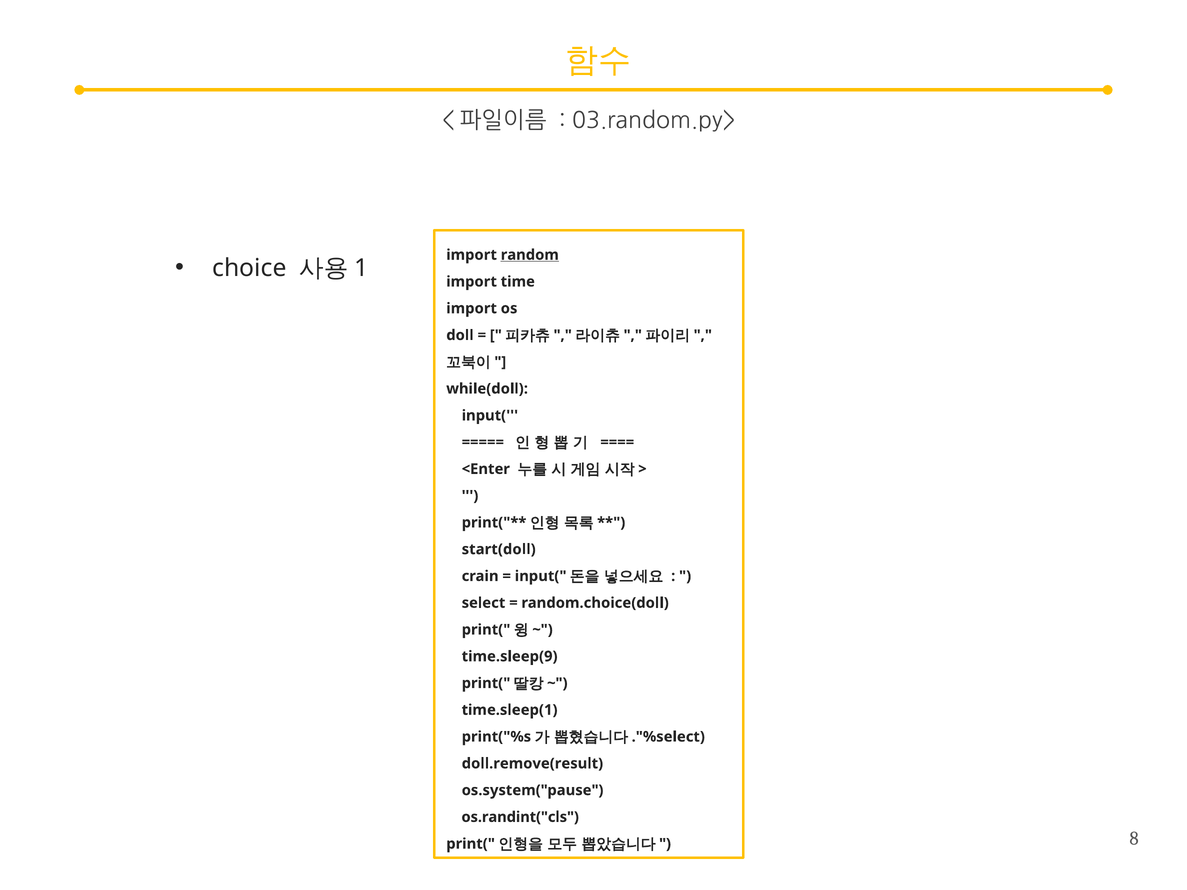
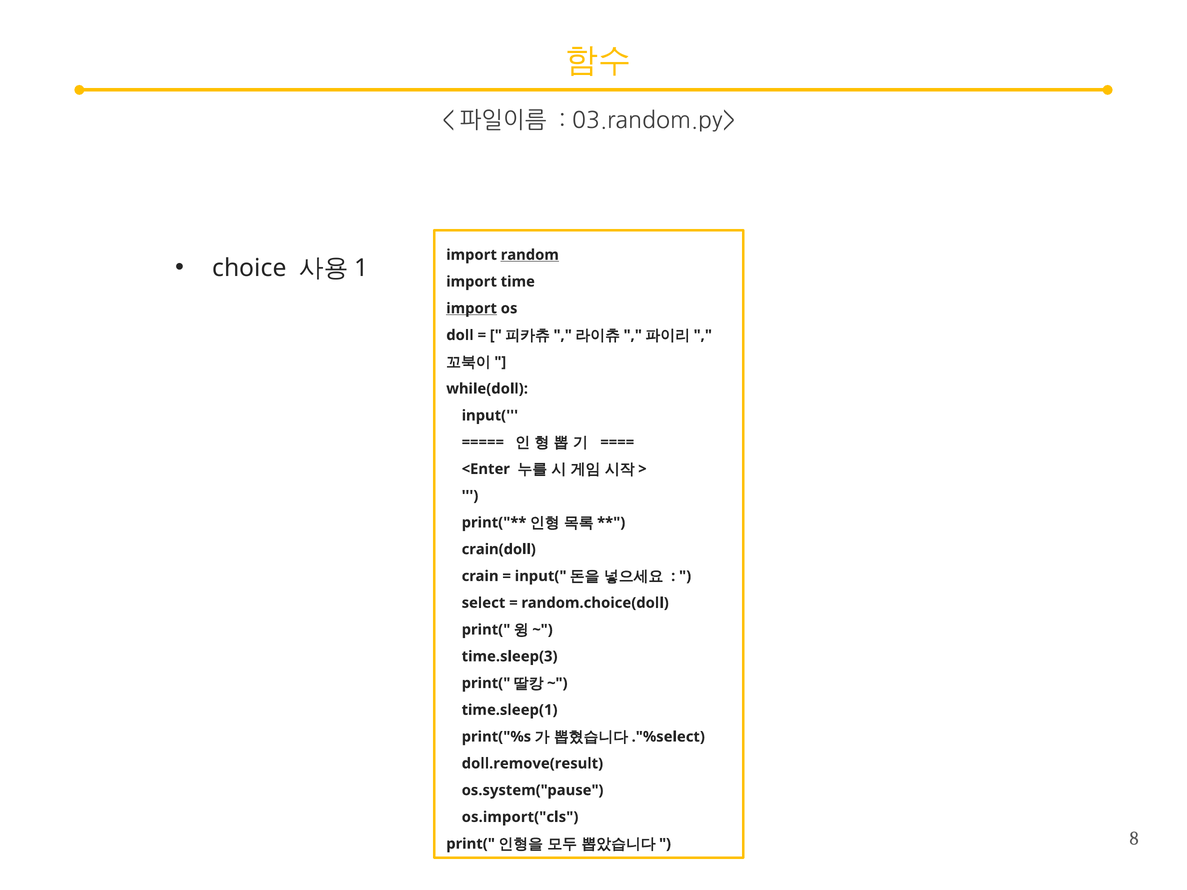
import at (472, 308) underline: none -> present
start(doll: start(doll -> crain(doll
time.sleep(9: time.sleep(9 -> time.sleep(3
os.randint("cls: os.randint("cls -> os.import("cls
